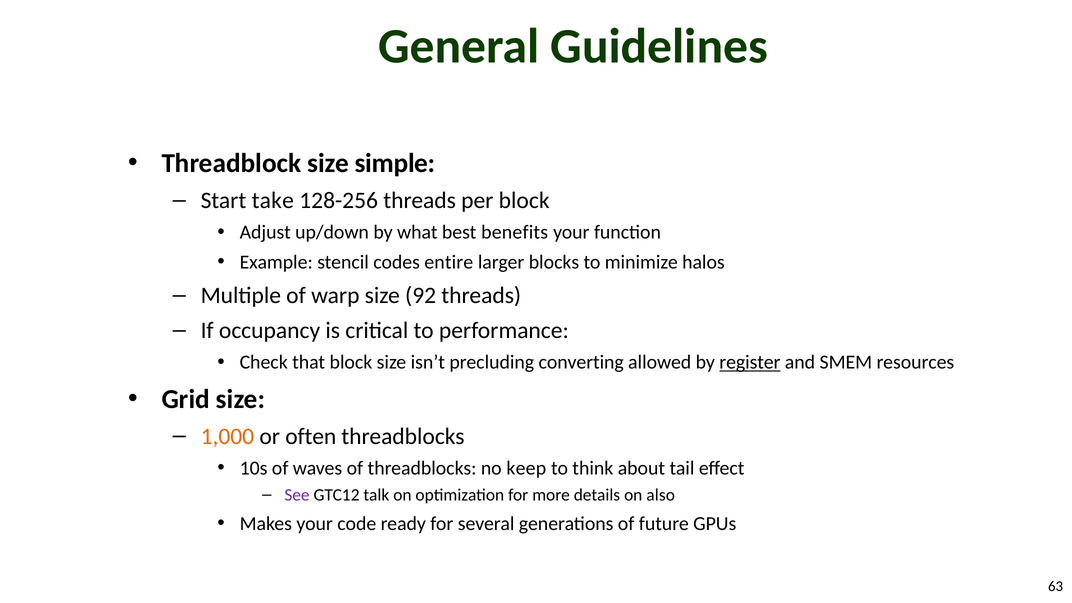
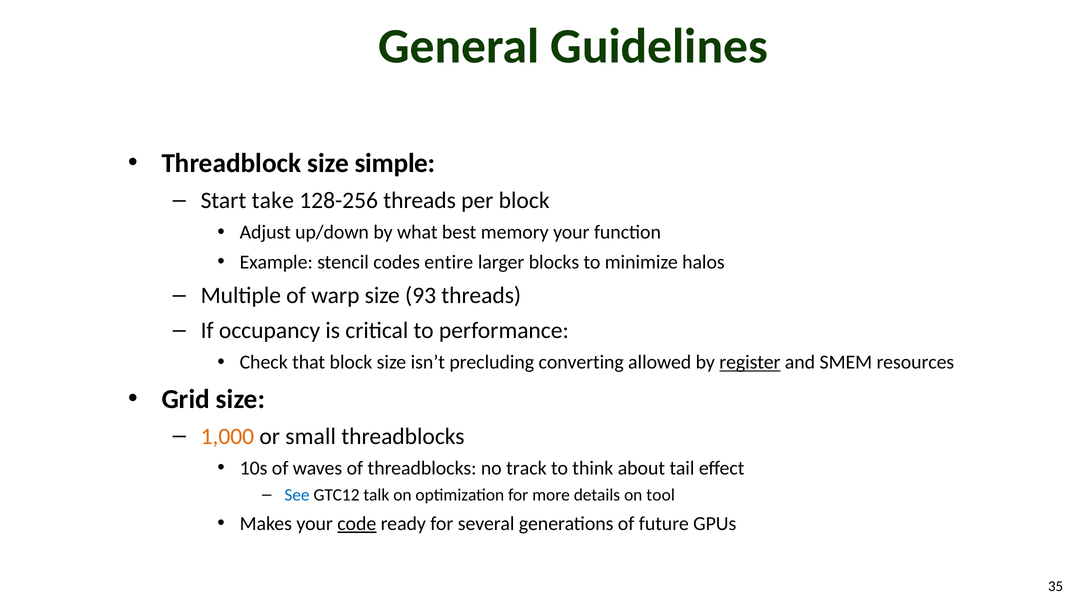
benefits: benefits -> memory
92: 92 -> 93
often: often -> small
keep: keep -> track
See colour: purple -> blue
also: also -> tool
code underline: none -> present
63: 63 -> 35
